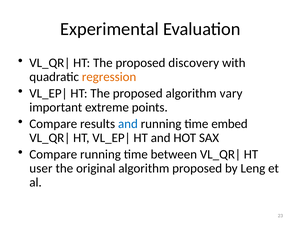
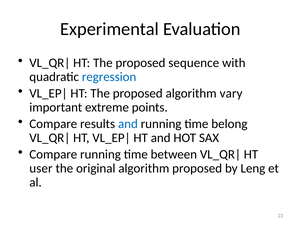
discovery: discovery -> sequence
regression colour: orange -> blue
embed: embed -> belong
